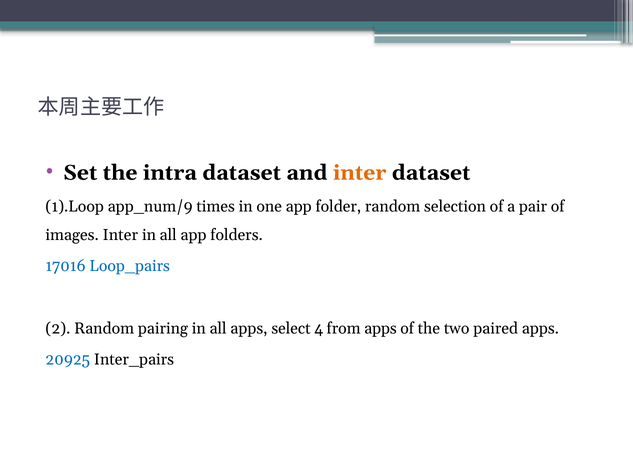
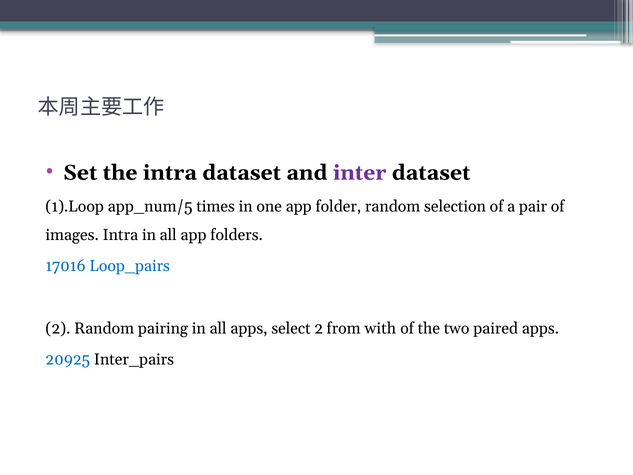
inter at (360, 173) colour: orange -> purple
app_num/9: app_num/9 -> app_num/5
images Inter: Inter -> Intra
select 4: 4 -> 2
from apps: apps -> with
